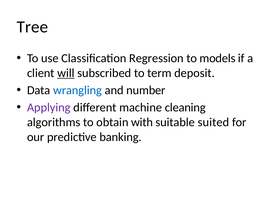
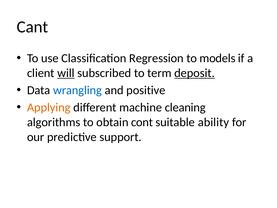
Tree: Tree -> Cant
deposit underline: none -> present
number: number -> positive
Applying colour: purple -> orange
with: with -> cont
suited: suited -> ability
banking: banking -> support
